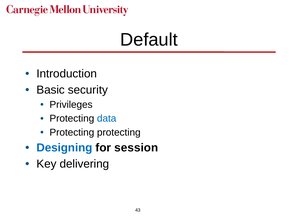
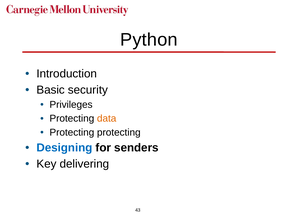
Default: Default -> Python
data colour: blue -> orange
session: session -> senders
